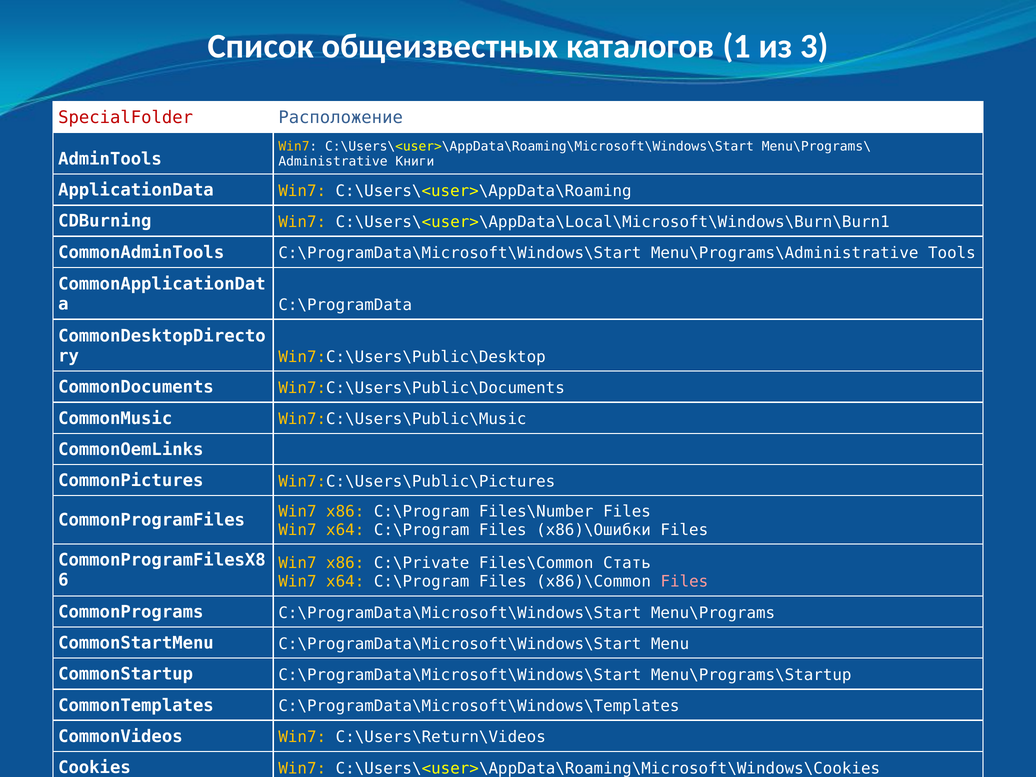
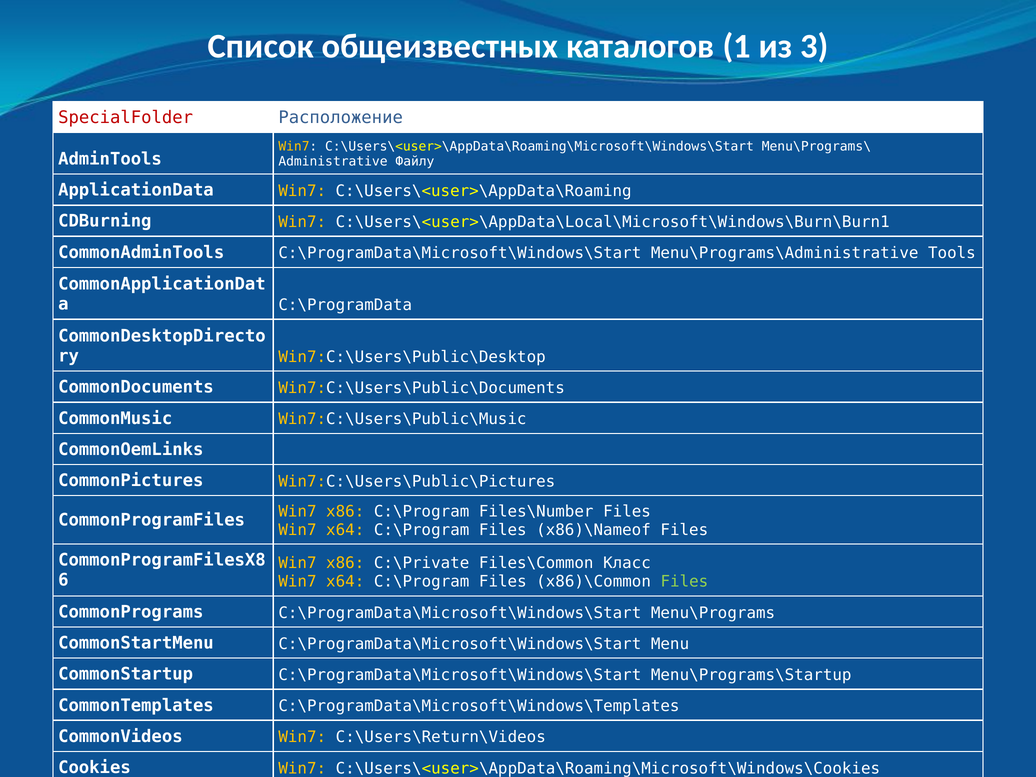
Книги: Книги -> Файлу
x86)\Ошибки: x86)\Ошибки -> x86)\Nameof
Стать: Стать -> Класc
Files at (684, 582) colour: pink -> light green
